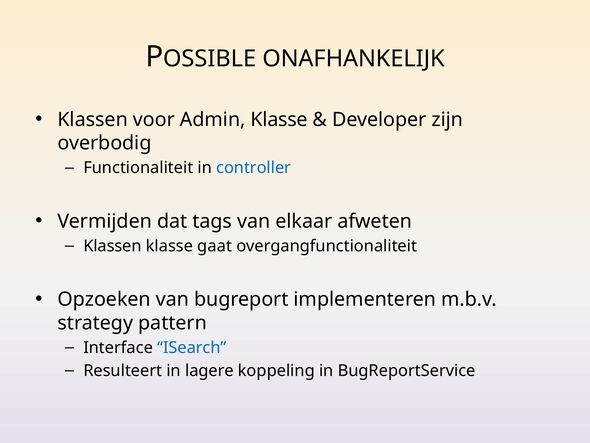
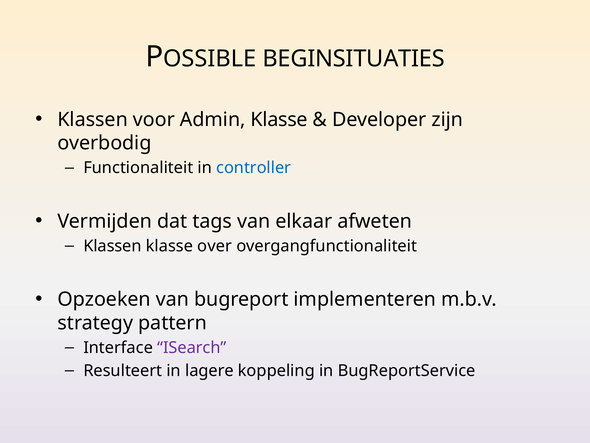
ONAFHANKELIJK: ONAFHANKELIJK -> BEGINSITUATIES
gaat: gaat -> over
ISearch colour: blue -> purple
